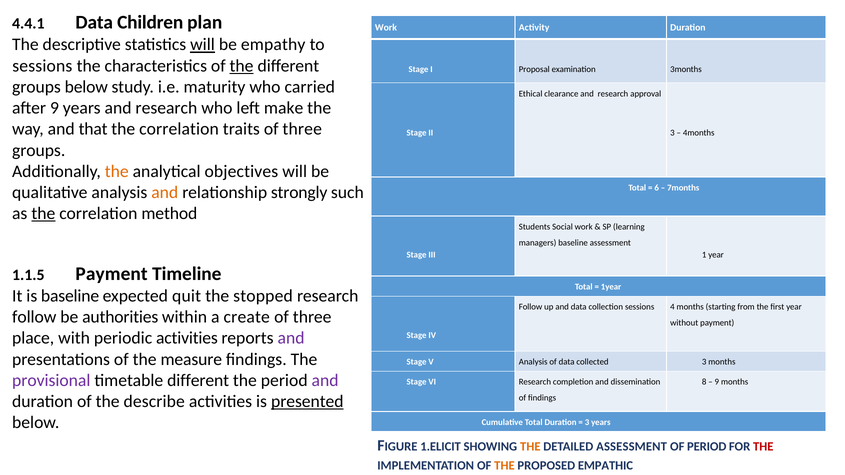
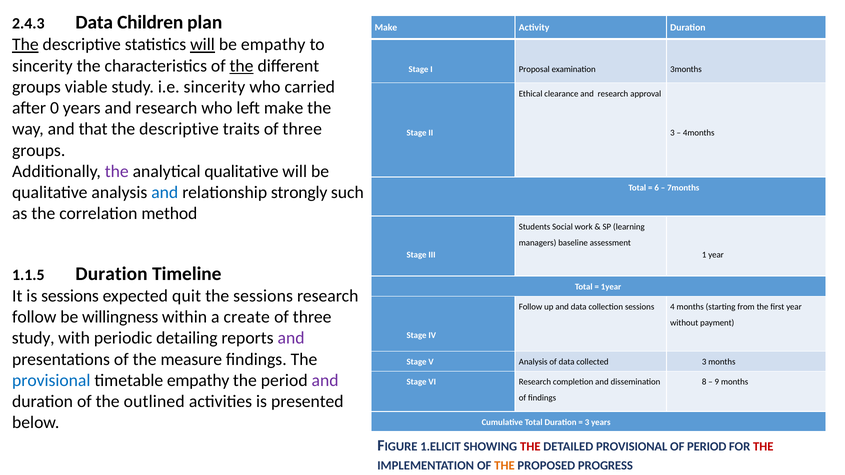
4.4.1: 4.4.1 -> 2.4.3
Work at (386, 28): Work -> Make
The at (25, 45) underline: none -> present
sessions at (42, 66): sessions -> sincerity
groups below: below -> viable
i.e maturity: maturity -> sincerity
after 9: 9 -> 0
correlation at (179, 129): correlation -> descriptive
the at (117, 171) colour: orange -> purple
analytical objectives: objectives -> qualitative
and at (165, 193) colour: orange -> blue
the at (43, 214) underline: present -> none
1.1.5 Payment: Payment -> Duration
is baseline: baseline -> sessions
the stopped: stopped -> sessions
authorities: authorities -> willingness
place at (33, 338): place -> study
periodic activities: activities -> detailing
provisional at (51, 381) colour: purple -> blue
timetable different: different -> empathy
describe: describe -> outlined
presented underline: present -> none
THE at (530, 447) colour: orange -> red
DETAILED ASSESSMENT: ASSESSMENT -> PROVISIONAL
EMPATHIC: EMPATHIC -> PROGRESS
